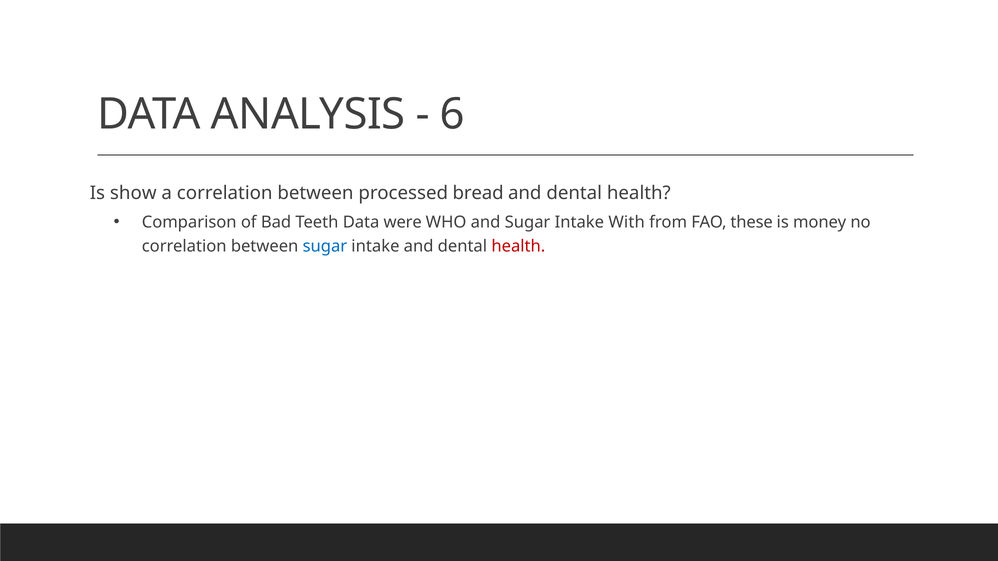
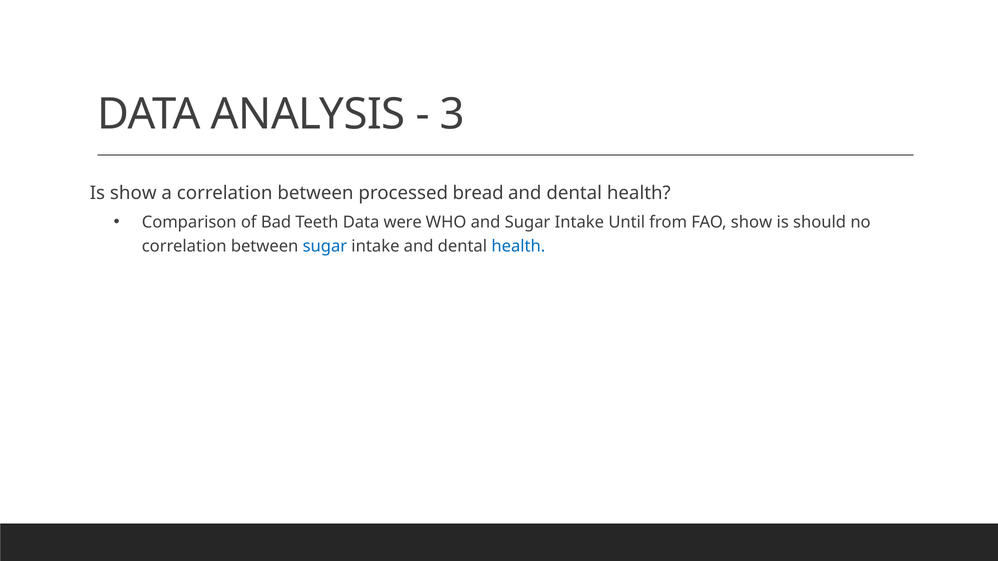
6: 6 -> 3
With: With -> Until
FAO these: these -> show
money: money -> should
health at (518, 246) colour: red -> blue
